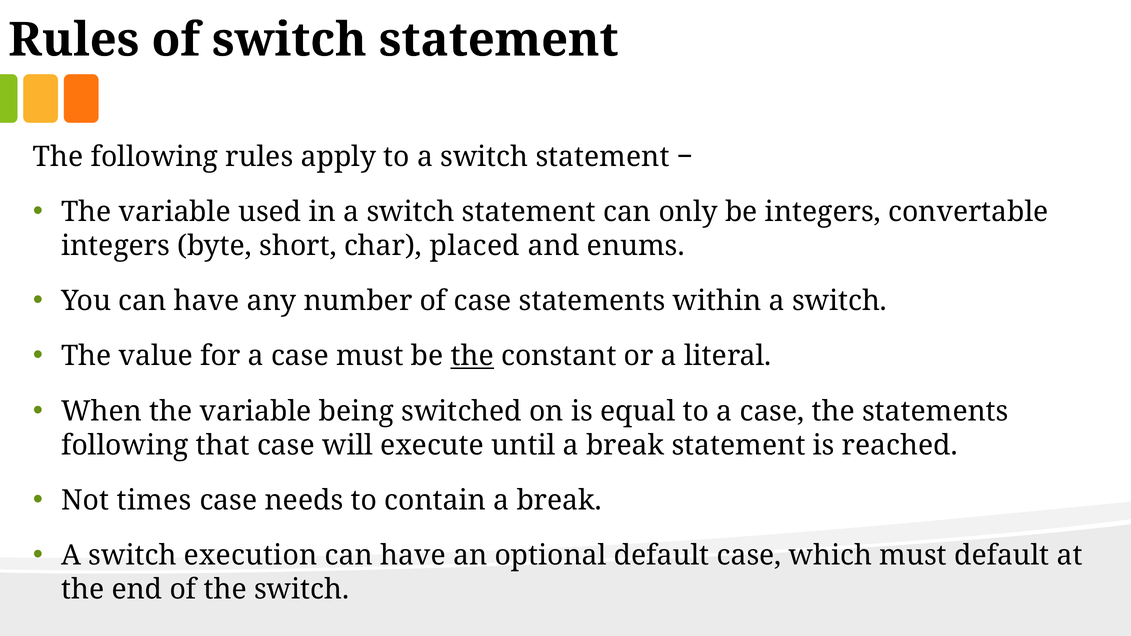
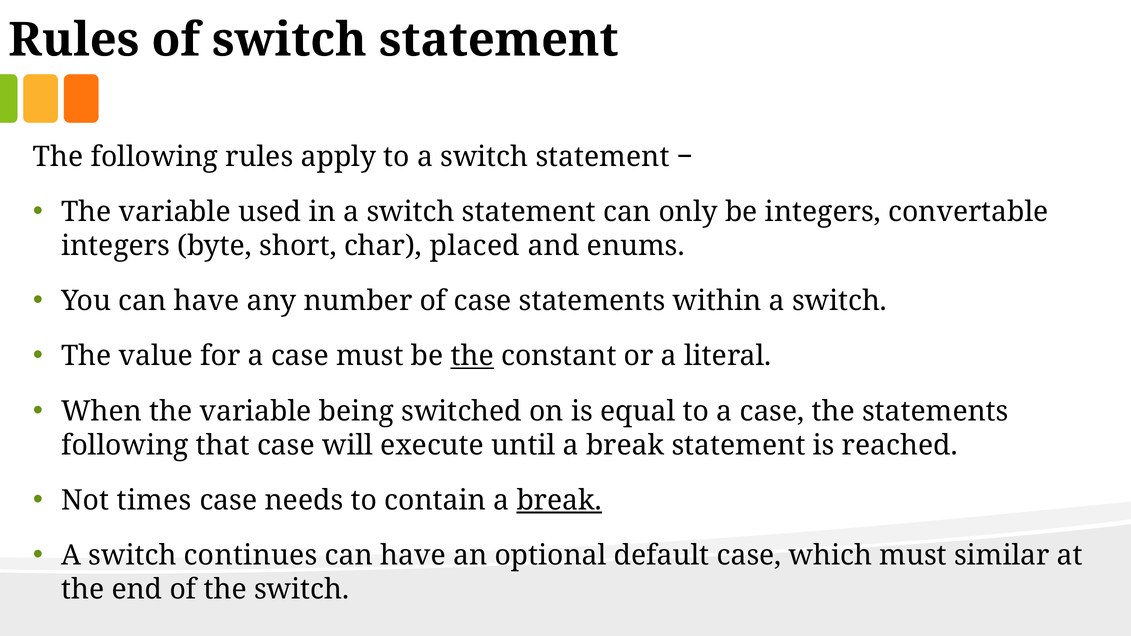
break at (559, 501) underline: none -> present
execution: execution -> continues
must default: default -> similar
